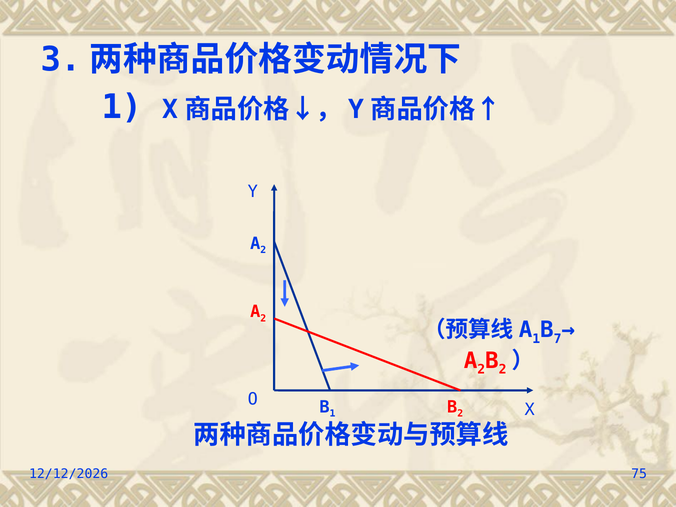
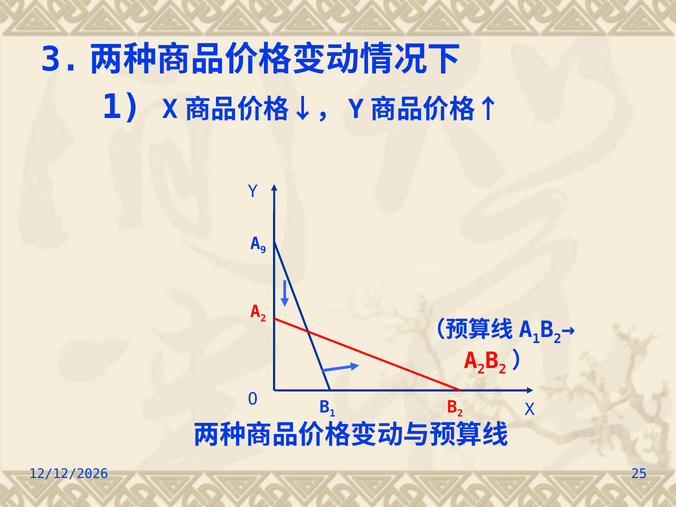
2 at (263, 250): 2 -> 9
7 at (558, 339): 7 -> 2
75: 75 -> 25
